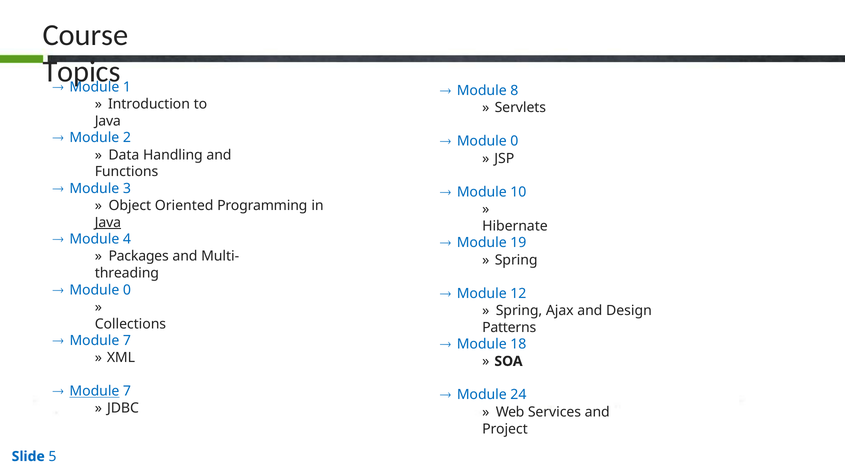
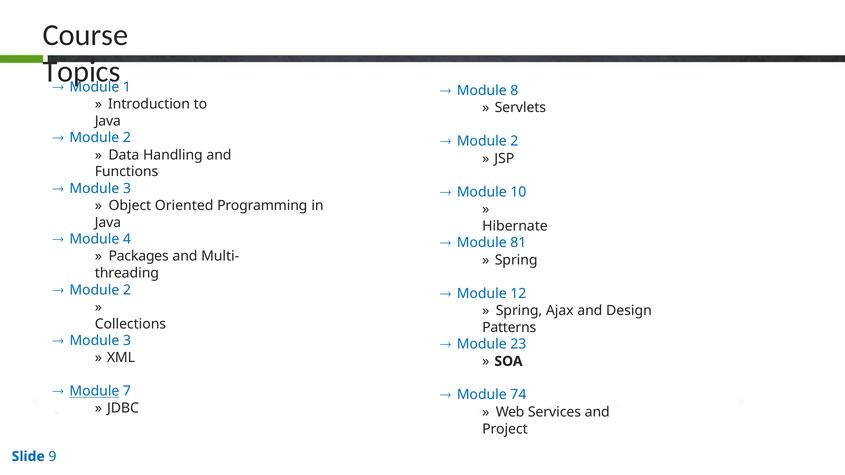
0 at (514, 141): 0 -> 2
Java at (108, 223) underline: present -> none
19: 19 -> 81
0 at (127, 290): 0 -> 2
7 at (127, 341): 7 -> 3
18: 18 -> 23
24: 24 -> 74
5: 5 -> 9
